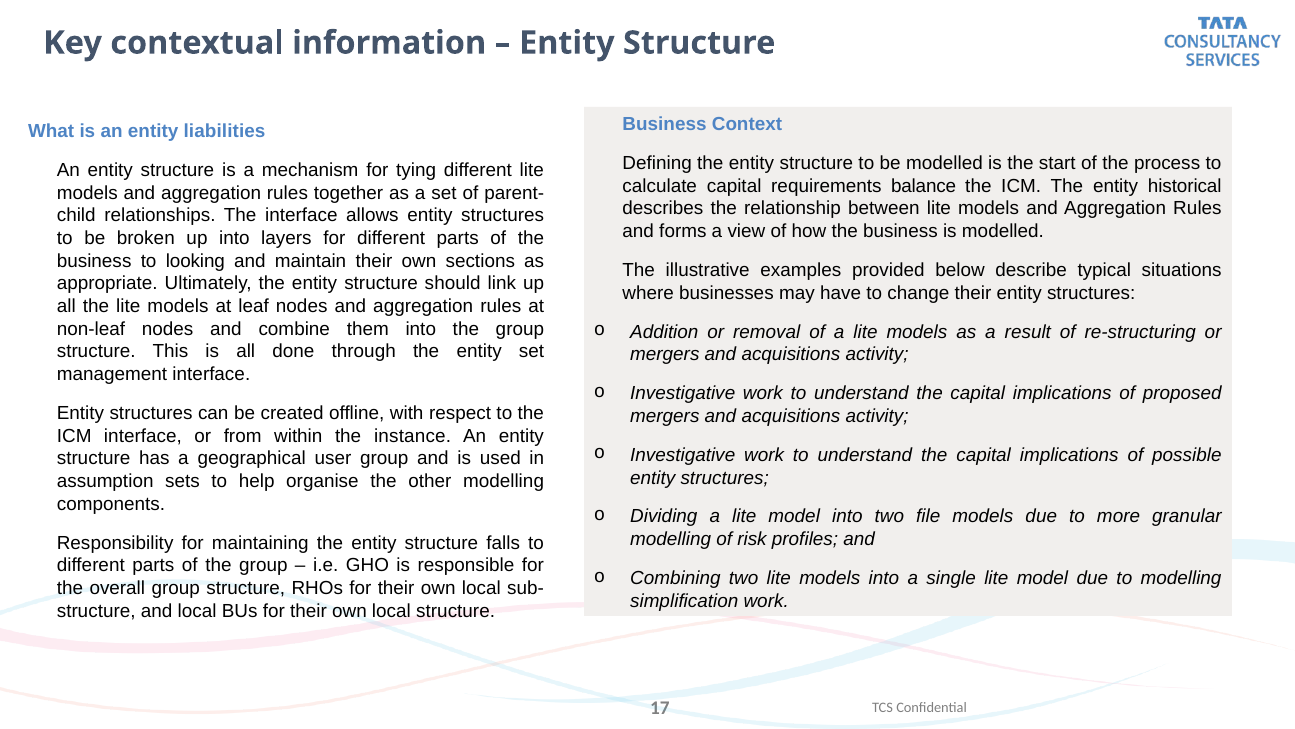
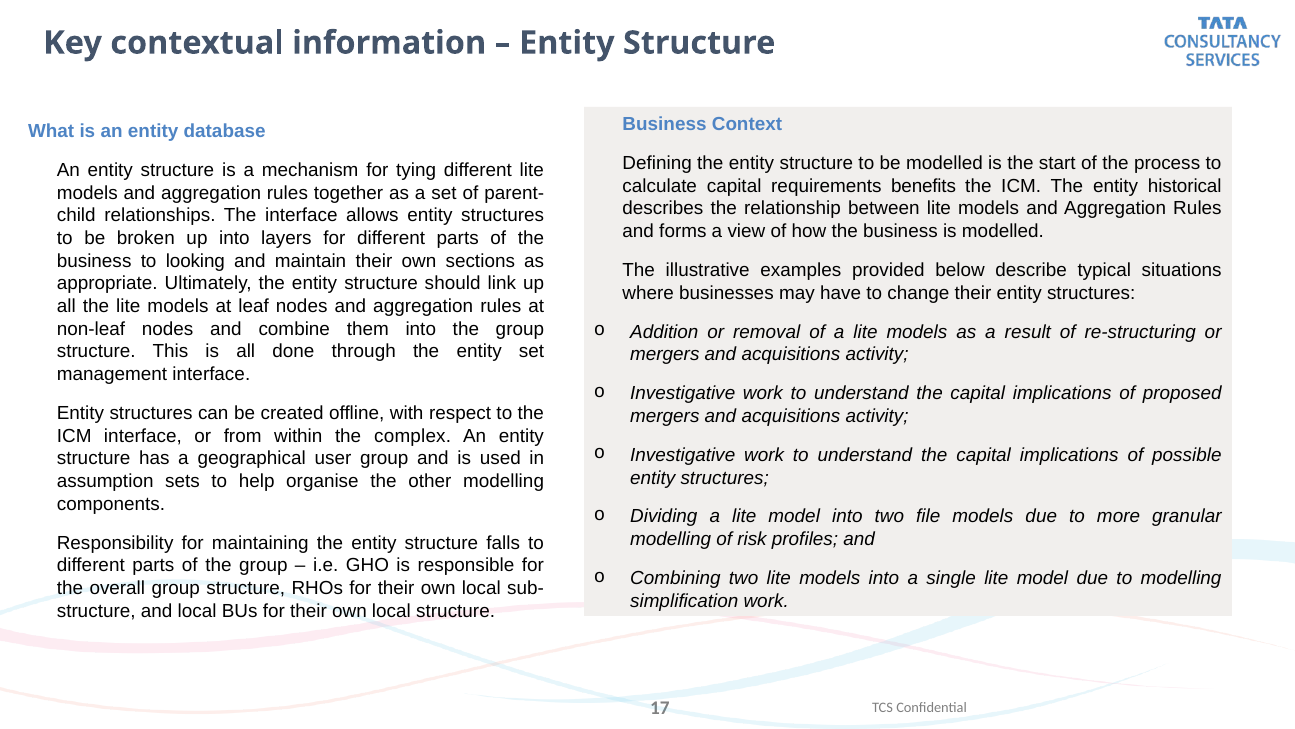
liabilities: liabilities -> database
balance: balance -> benefits
instance: instance -> complex
